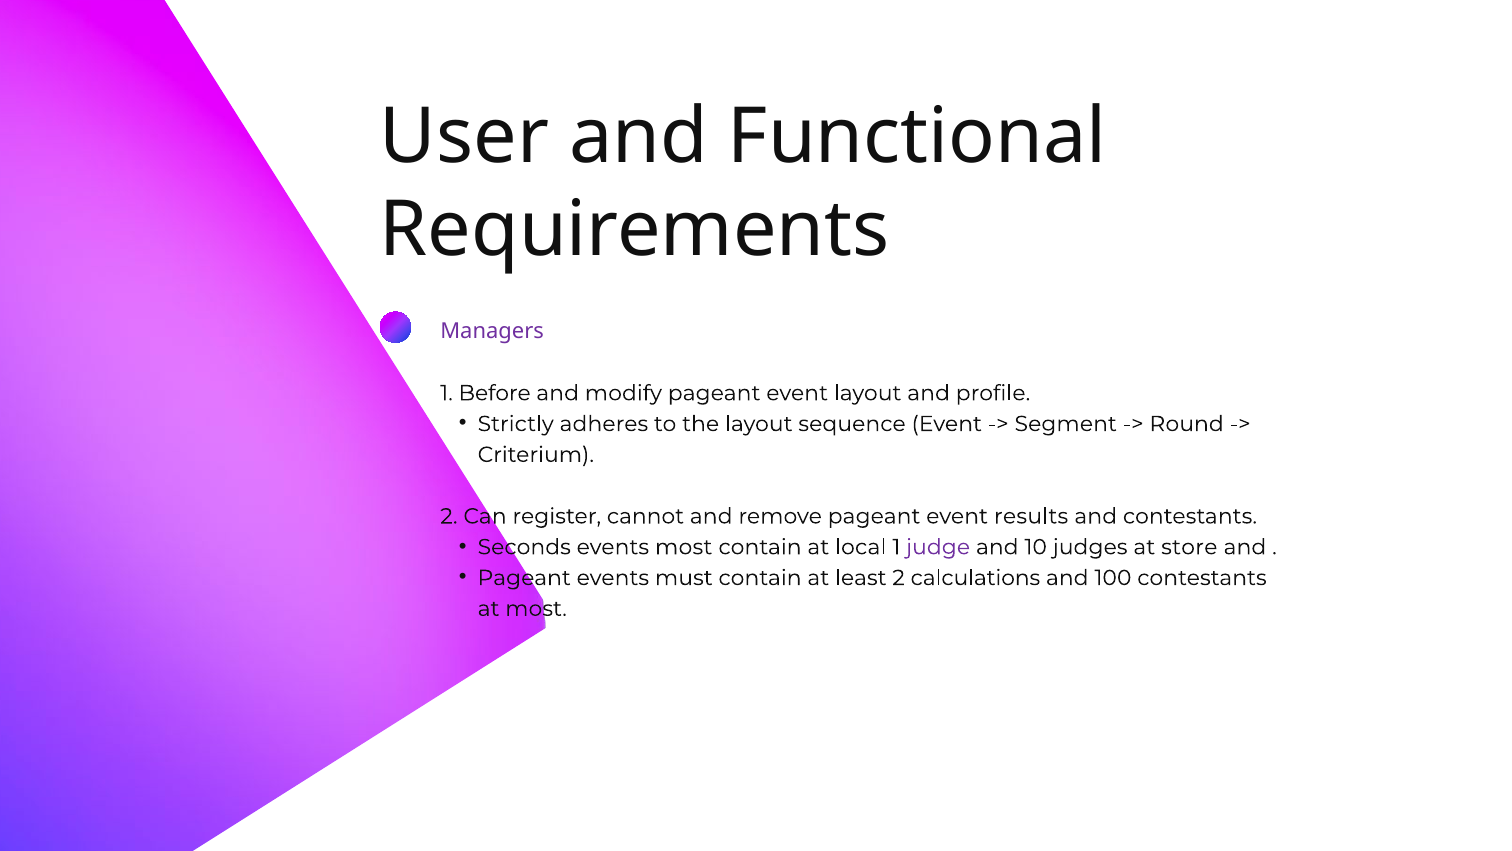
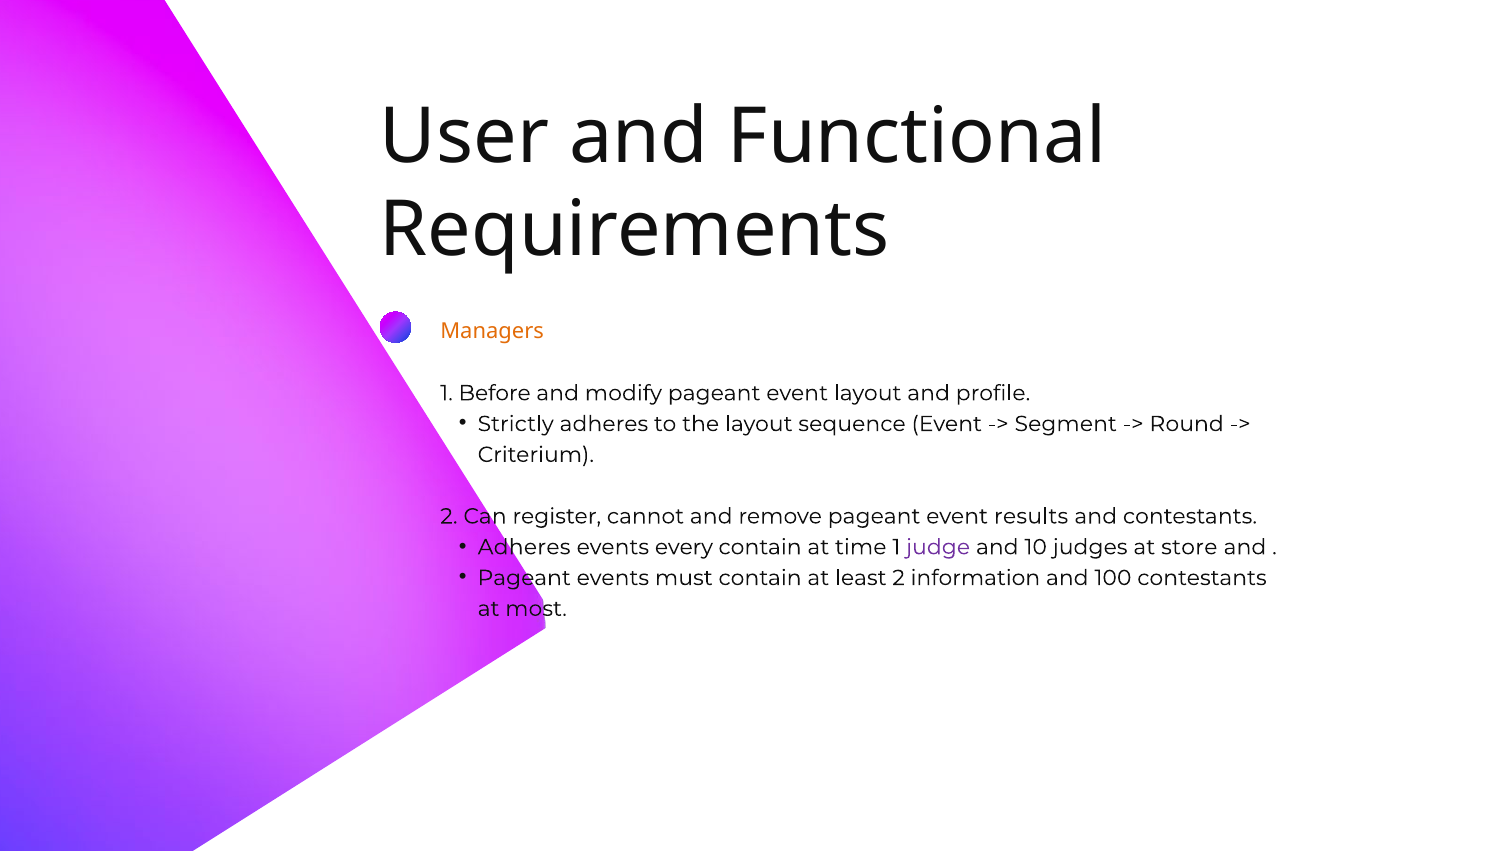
Managers colour: purple -> orange
Seconds at (524, 547): Seconds -> Adheres
events most: most -> every
local: local -> time
calculations: calculations -> information
